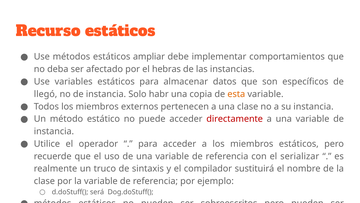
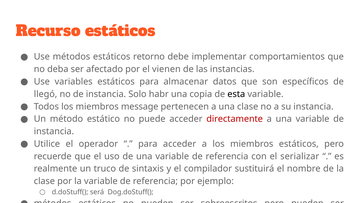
ampliar: ampliar -> retorno
hebras: hebras -> vienen
esta colour: orange -> black
externos: externos -> message
